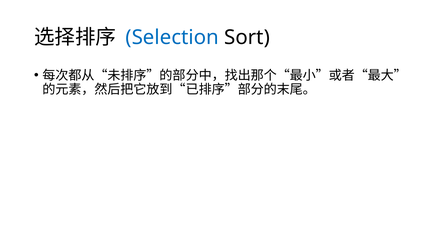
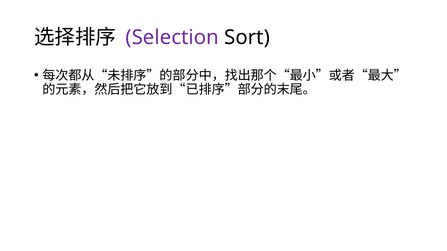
Selection colour: blue -> purple
